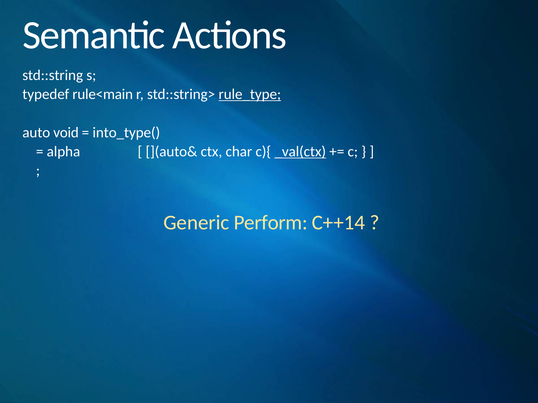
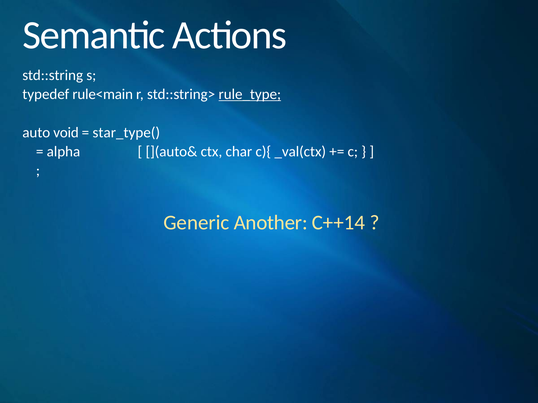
into_type(: into_type( -> star_type(
_val(ctx underline: present -> none
Perform: Perform -> Another
